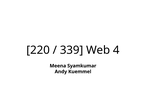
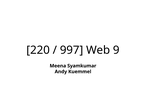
339: 339 -> 997
4: 4 -> 9
